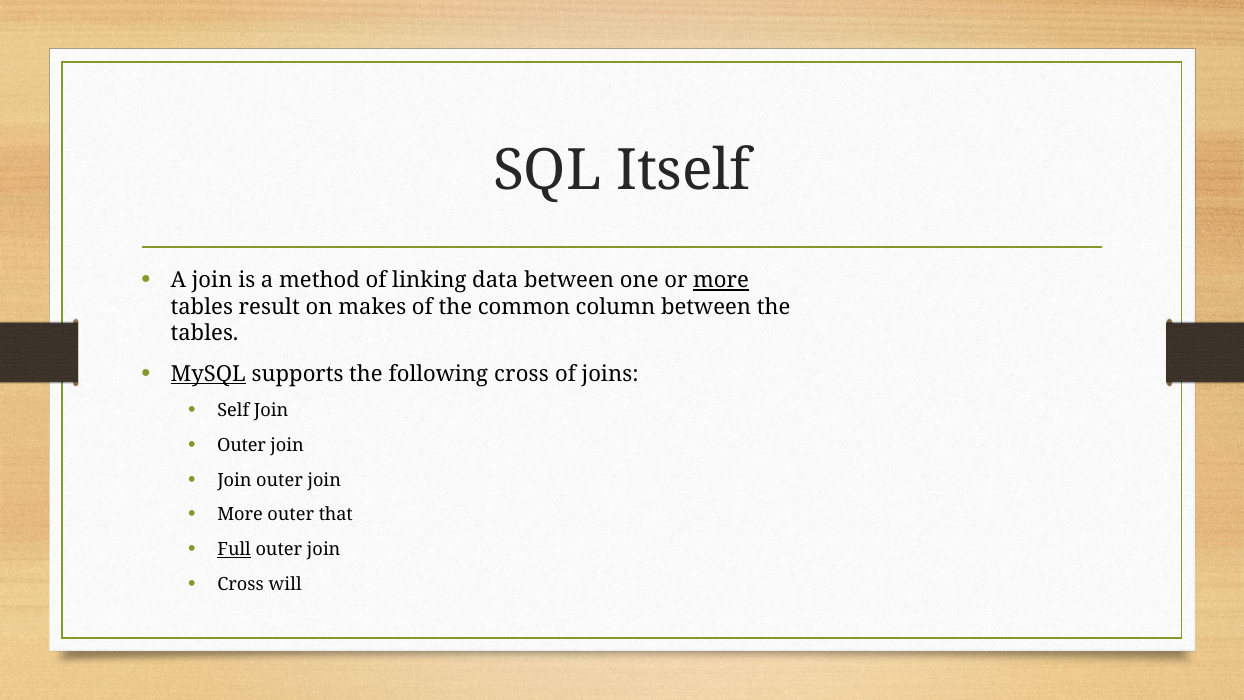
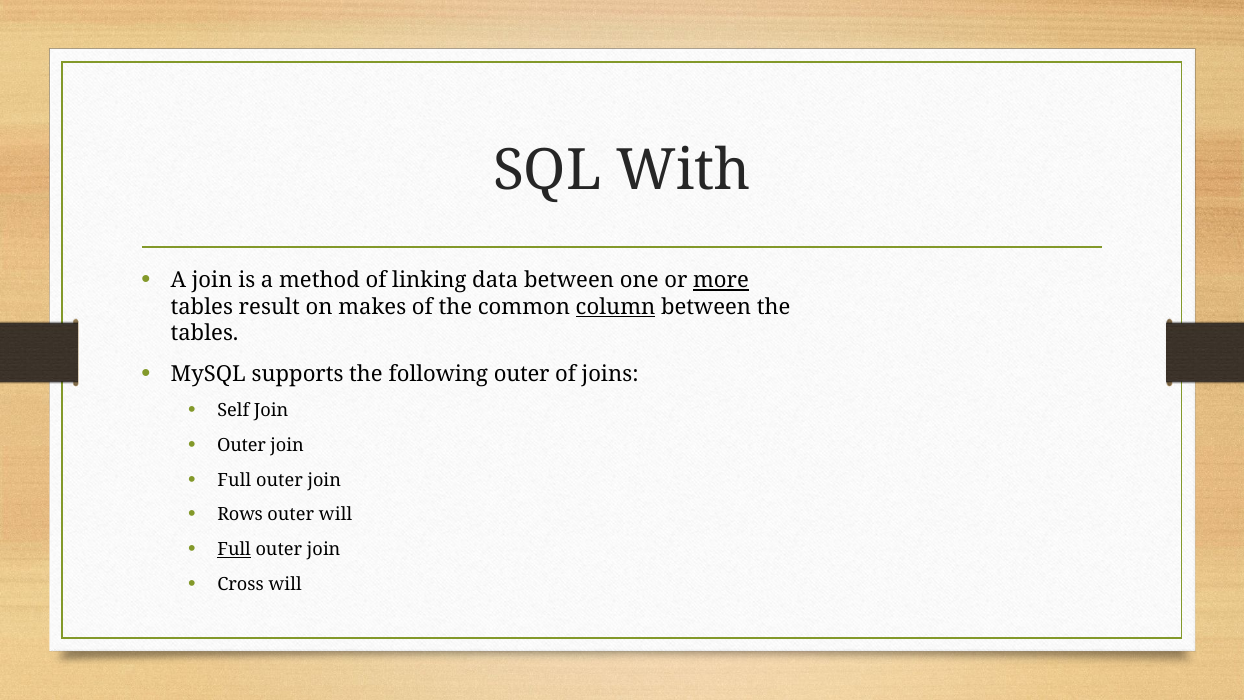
Itself: Itself -> With
column underline: none -> present
MySQL underline: present -> none
following cross: cross -> outer
Join at (234, 480): Join -> Full
More at (240, 515): More -> Rows
outer that: that -> will
